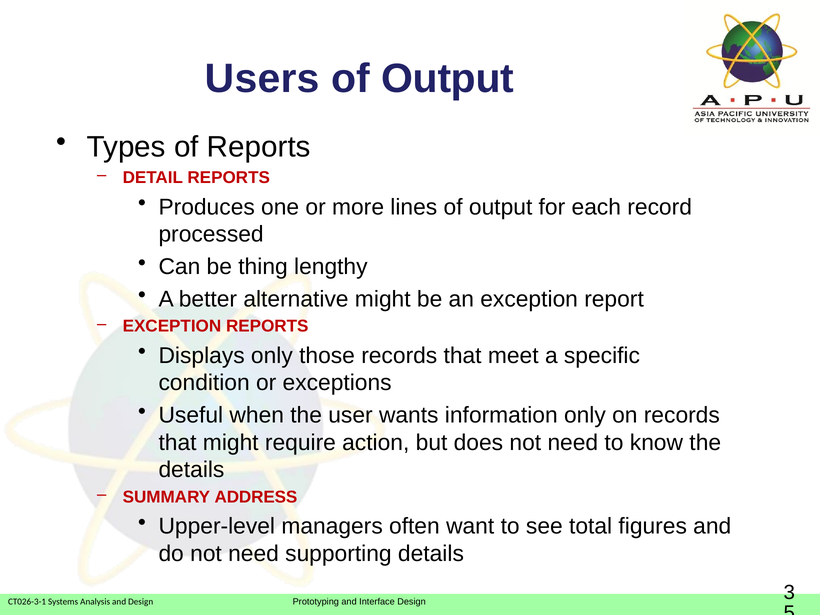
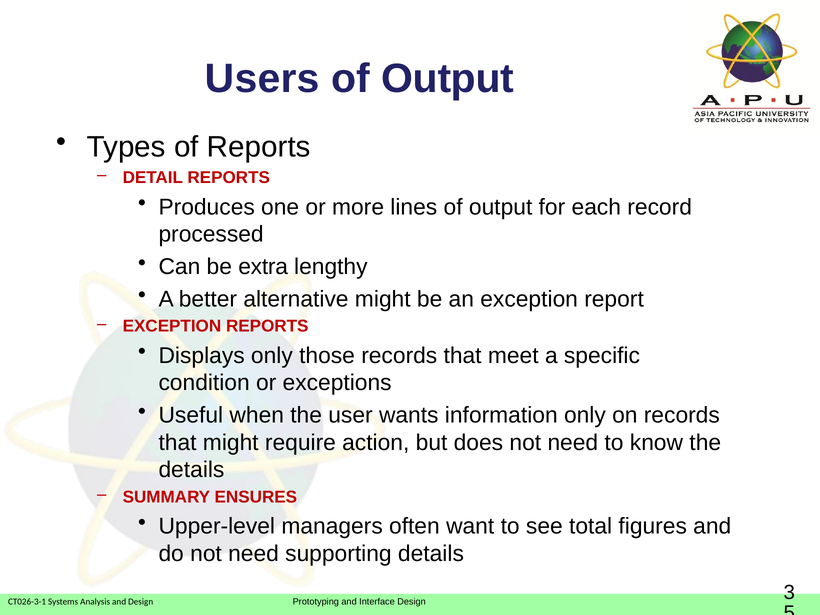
thing: thing -> extra
ADDRESS: ADDRESS -> ENSURES
